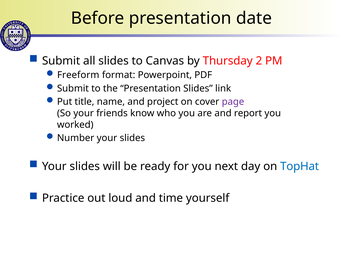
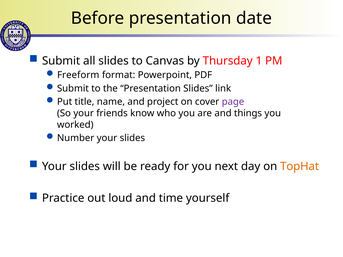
2: 2 -> 1
report: report -> things
TopHat colour: blue -> orange
